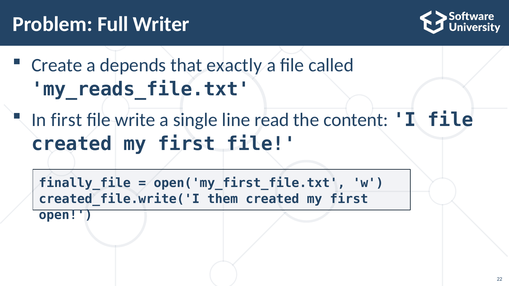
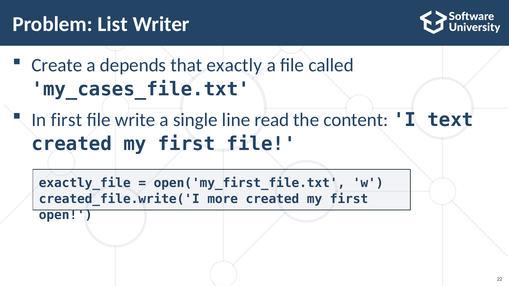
Full: Full -> List
my_reads_file.txt: my_reads_file.txt -> my_cases_file.txt
I file: file -> text
finally_file: finally_file -> exactly_file
them: them -> more
